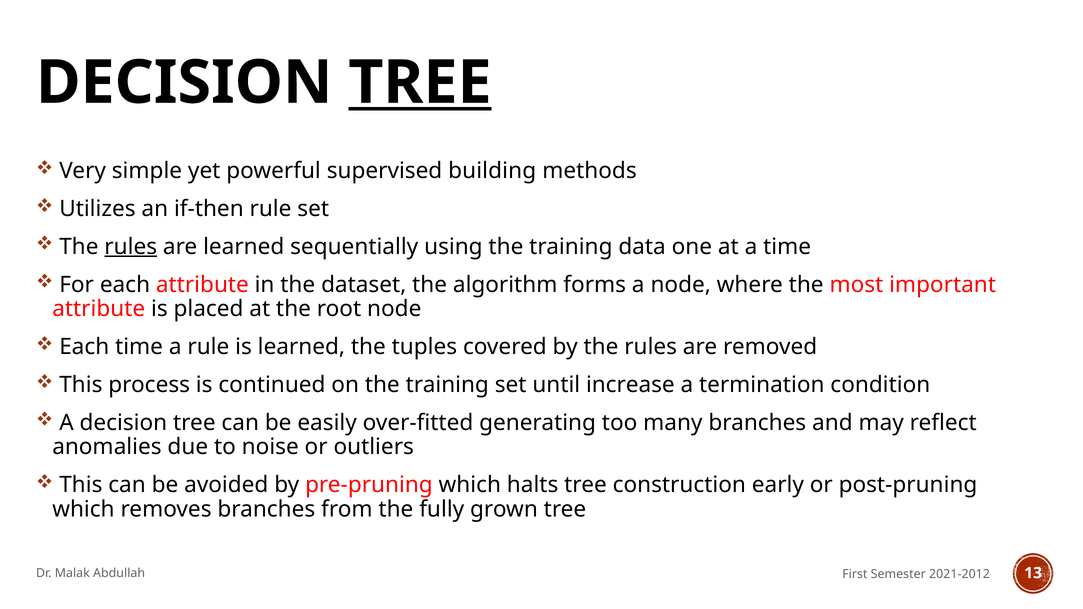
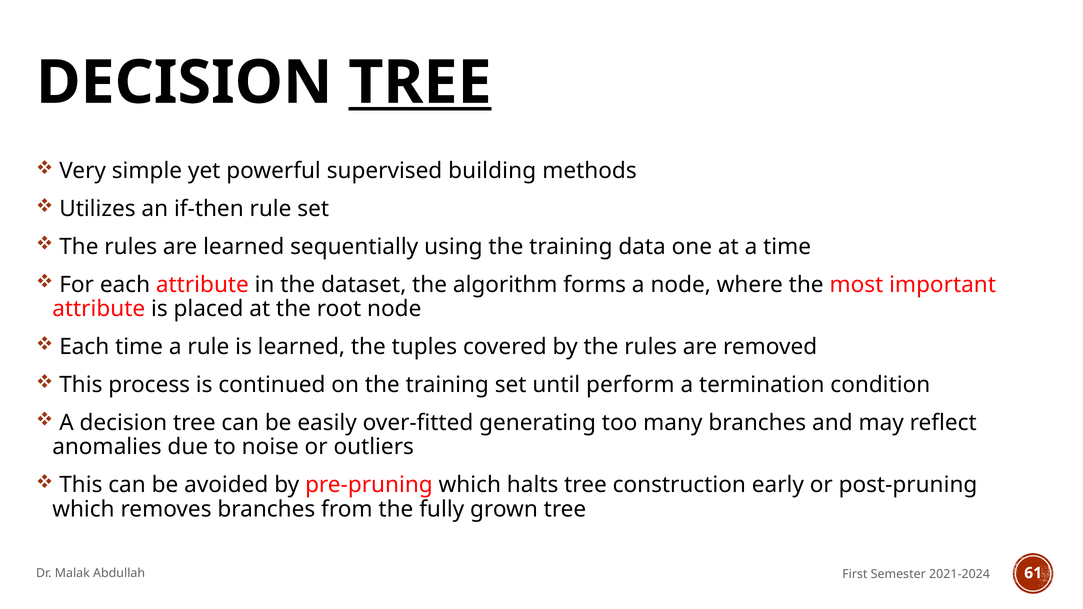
rules at (131, 247) underline: present -> none
increase: increase -> perform
13: 13 -> 61
2021-2012: 2021-2012 -> 2021-2024
